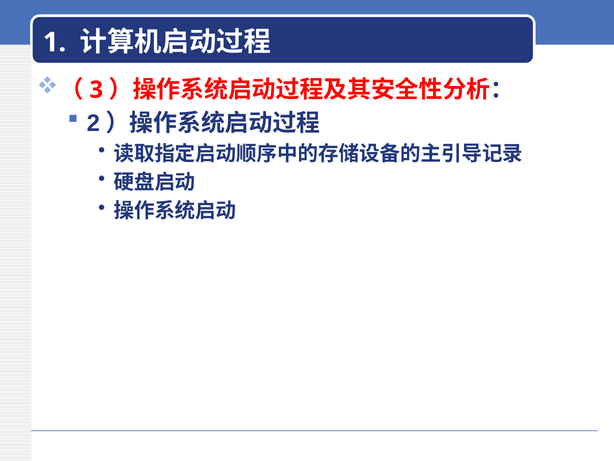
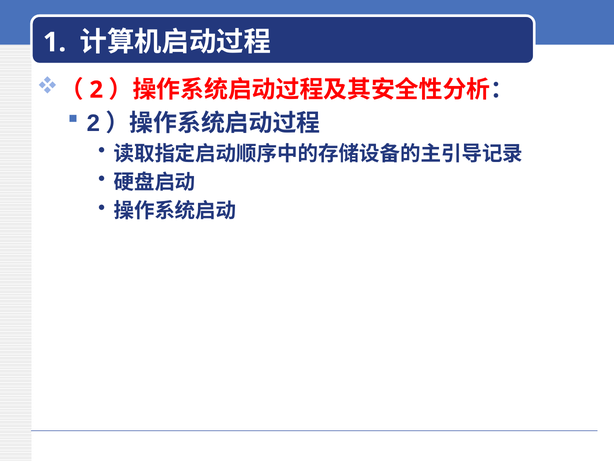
3 at (96, 90): 3 -> 2
